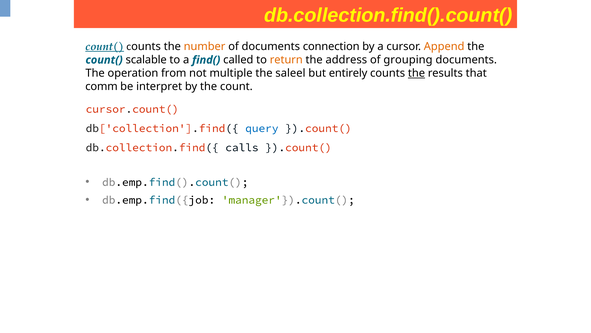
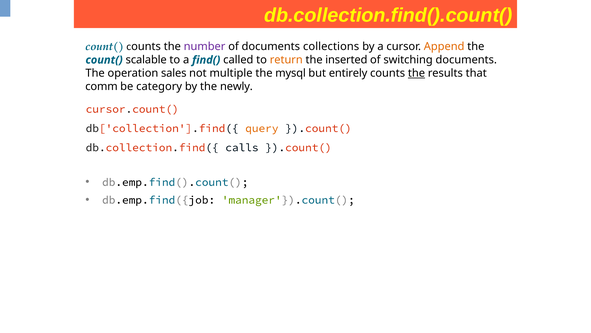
count( at (105, 47) underline: present -> none
number colour: orange -> purple
connection: connection -> collections
address: address -> inserted
grouping: grouping -> switching
from: from -> sales
saleel: saleel -> mysql
interpret: interpret -> category
count: count -> newly
query colour: blue -> orange
